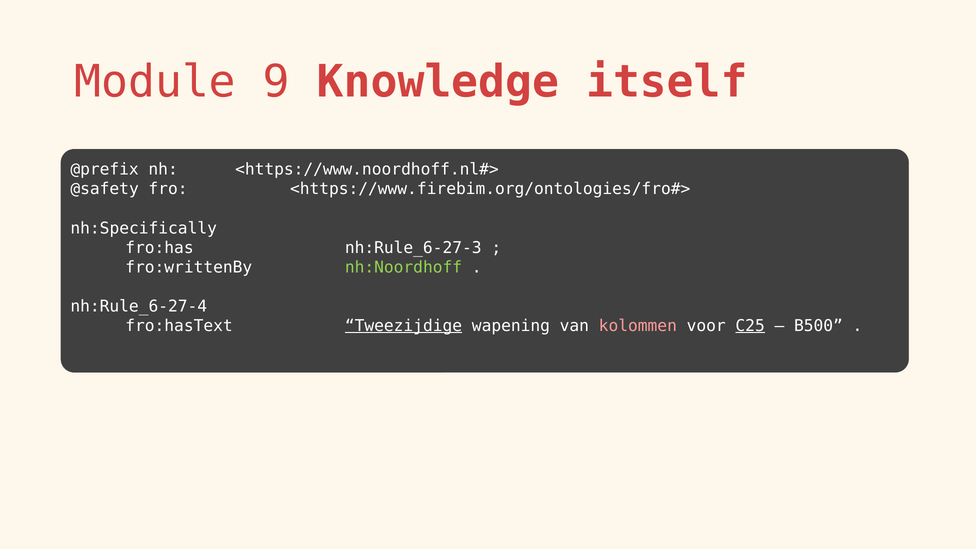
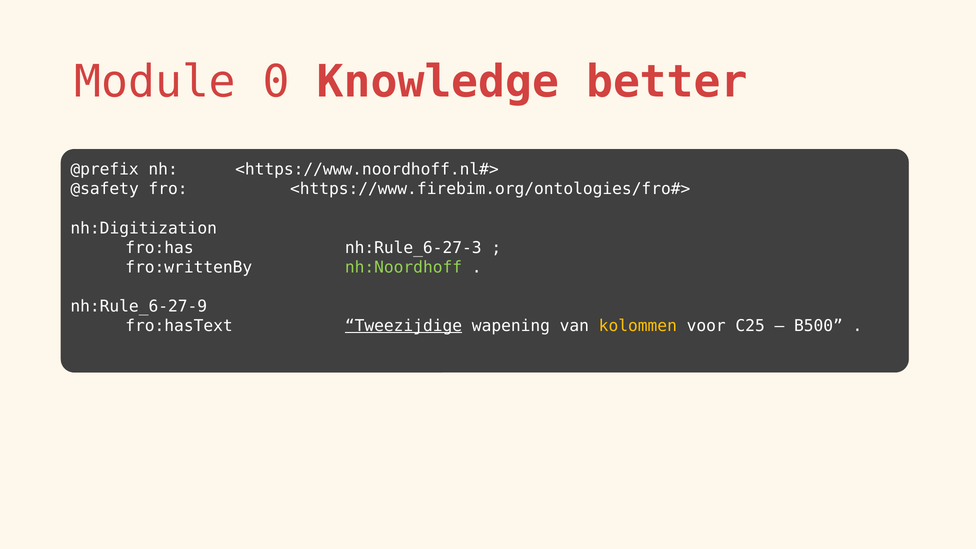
9: 9 -> 0
itself: itself -> better
nh:Specifically: nh:Specifically -> nh:Digitization
nh:Rule_6-27-4: nh:Rule_6-27-4 -> nh:Rule_6-27-9
kolommen colour: pink -> yellow
C25 underline: present -> none
